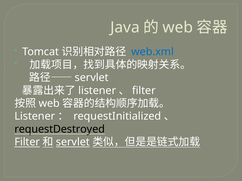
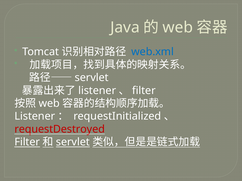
requestDestroyed colour: black -> red
